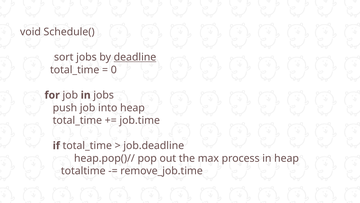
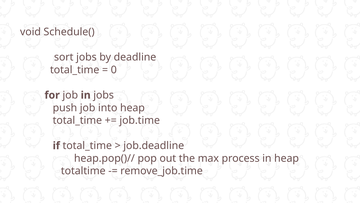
deadline underline: present -> none
